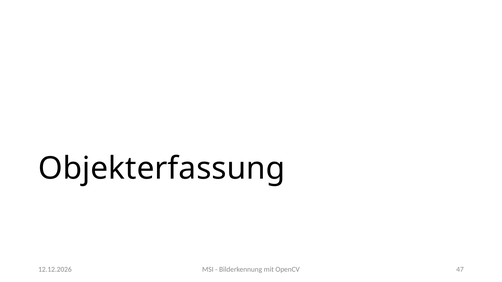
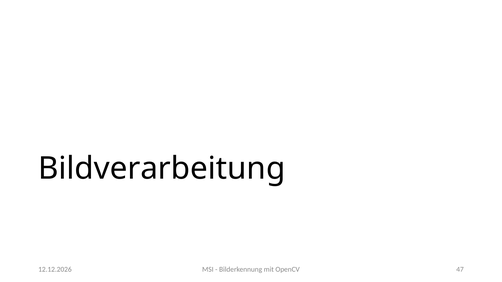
Objekterfassung: Objekterfassung -> Bildverarbeitung
